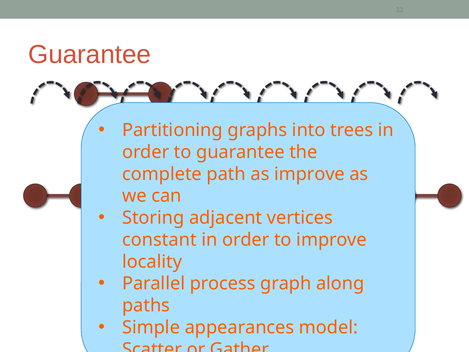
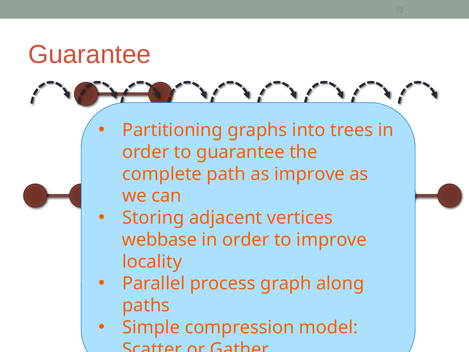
constant: constant -> webbase
appearances: appearances -> compression
